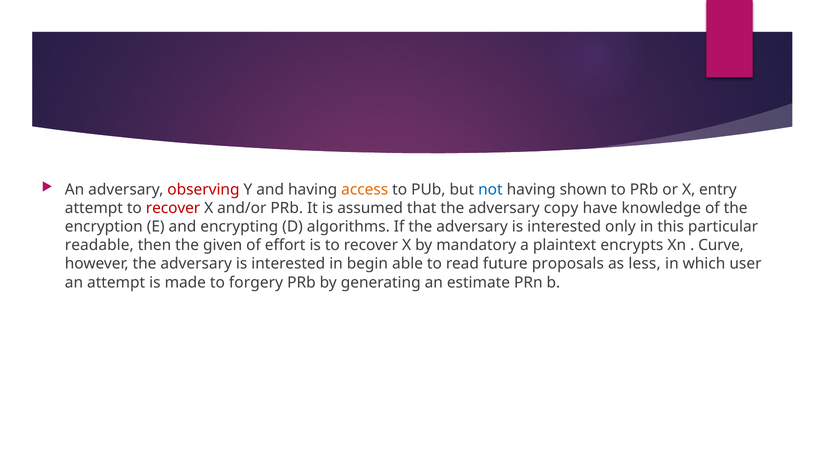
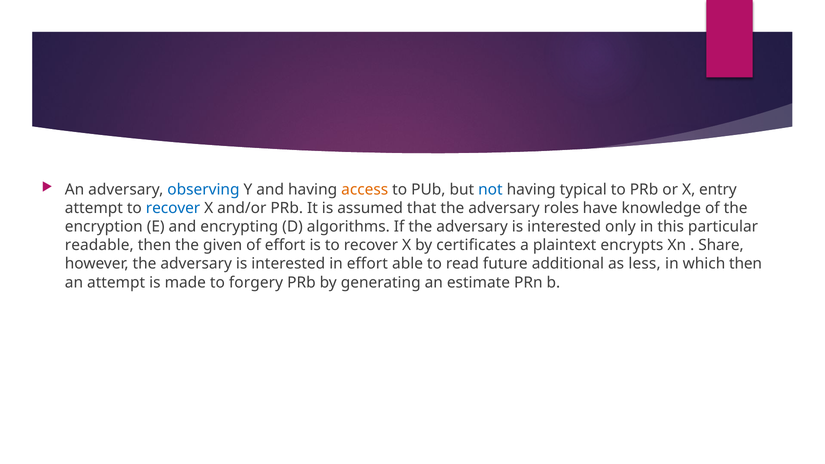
observing colour: red -> blue
shown: shown -> typical
recover at (173, 208) colour: red -> blue
copy: copy -> roles
mandatory: mandatory -> certificates
Curve: Curve -> Share
in begin: begin -> effort
proposals: proposals -> additional
which user: user -> then
